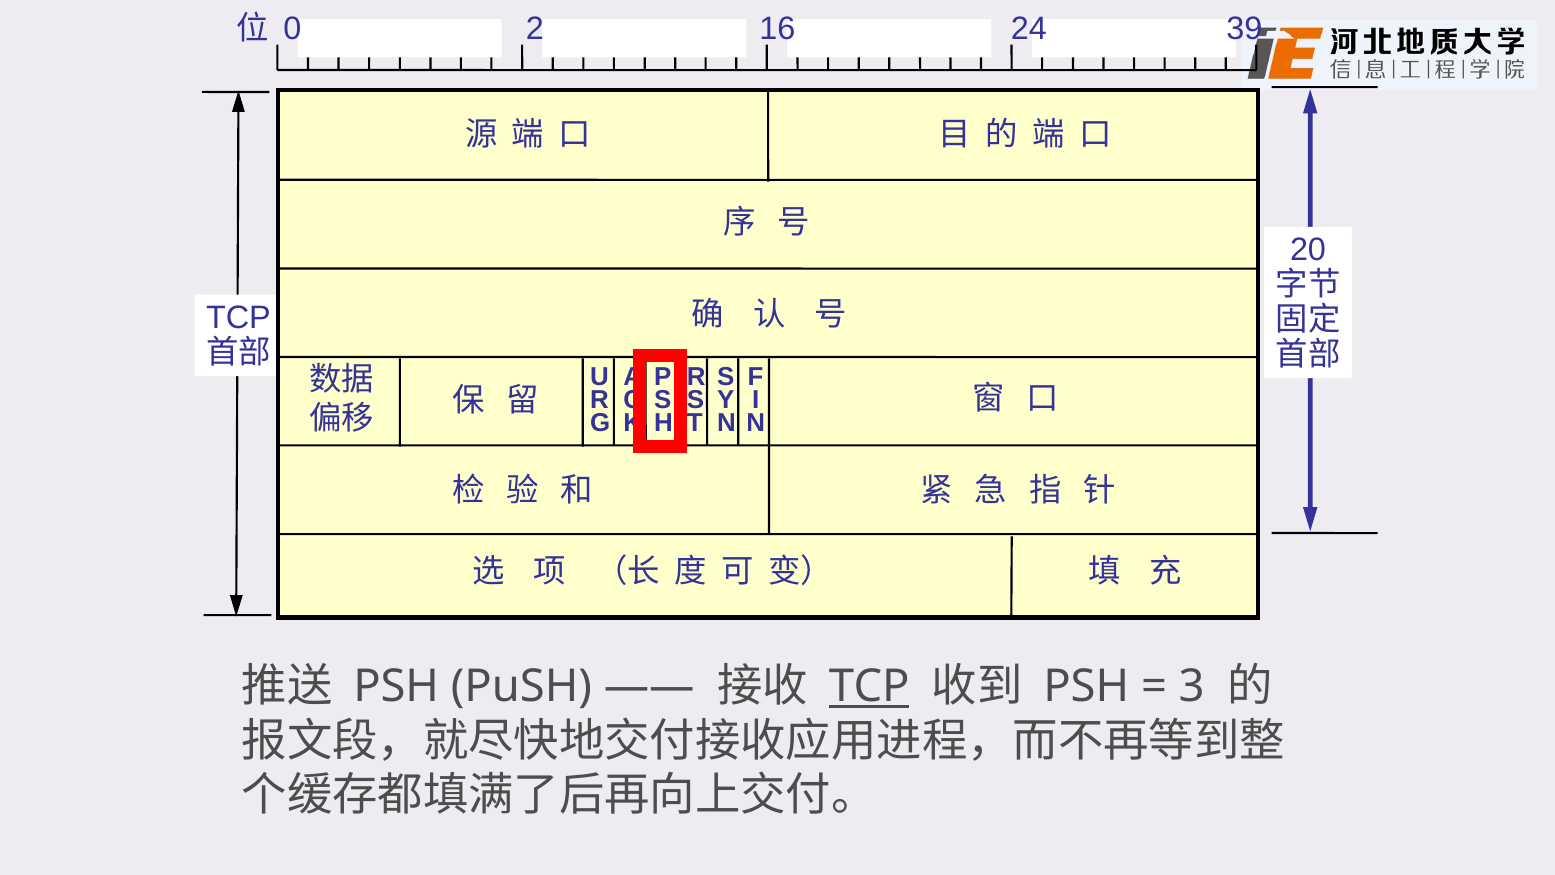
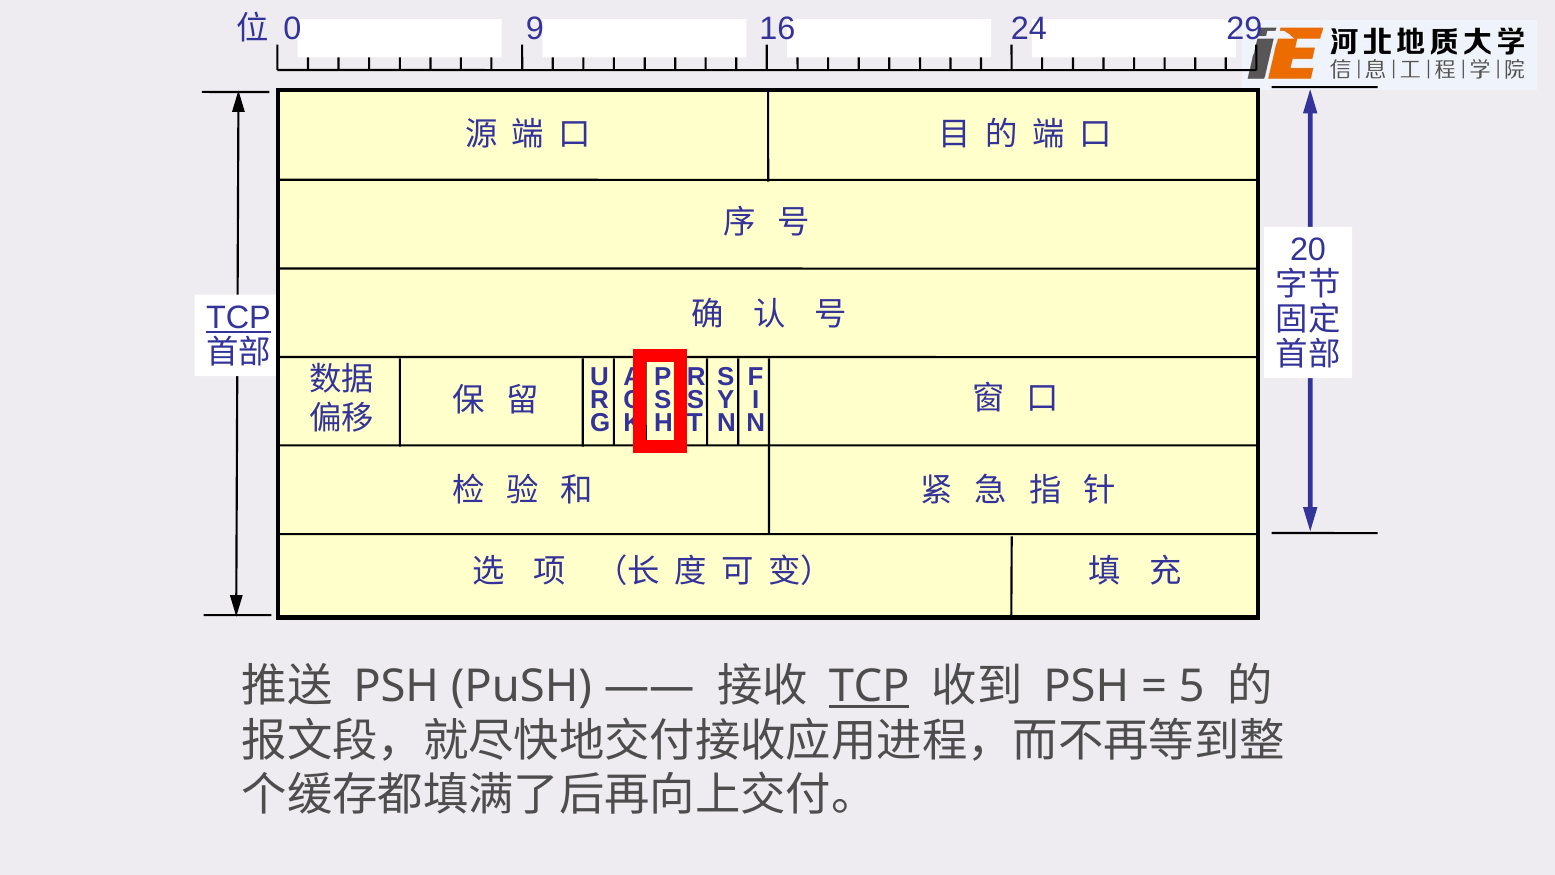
2: 2 -> 9
39: 39 -> 29
TCP at (238, 318) underline: none -> present
3: 3 -> 5
